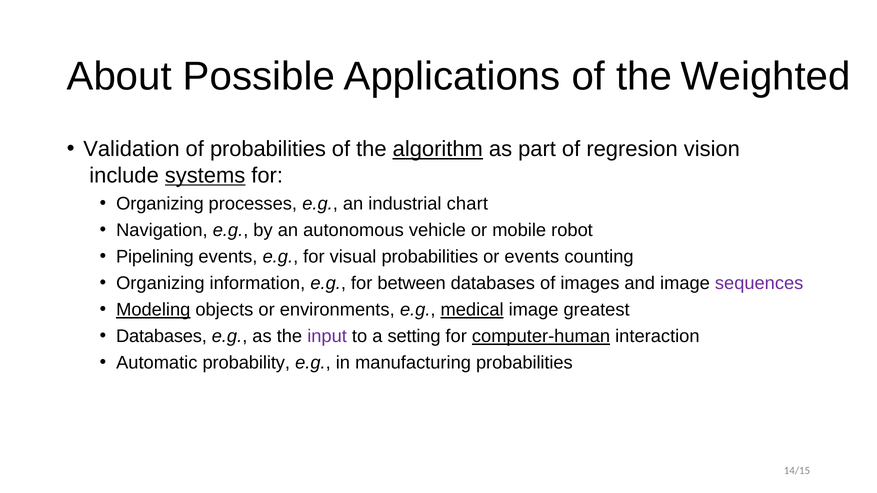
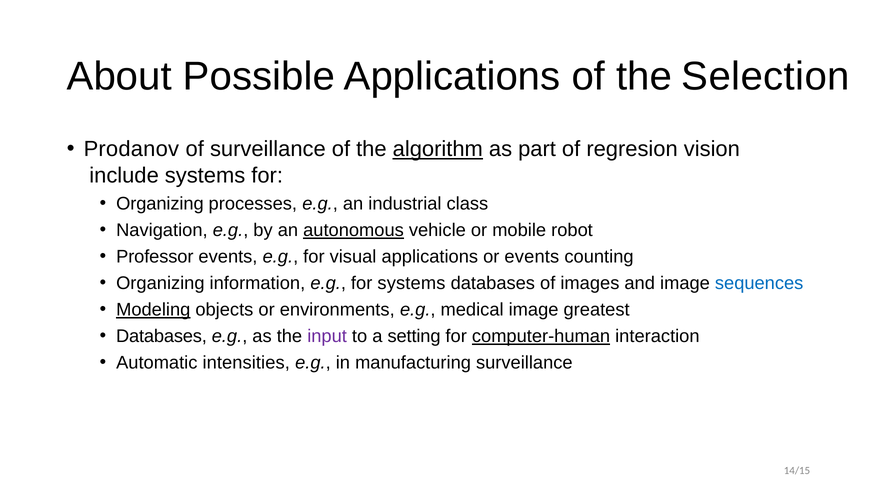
Weighted: Weighted -> Selection
Validation: Validation -> Prodanov
of probabilities: probabilities -> surveillance
systems at (205, 176) underline: present -> none
chart: chart -> class
autonomous underline: none -> present
Pipelining: Pipelining -> Professor
visual probabilities: probabilities -> applications
for between: between -> systems
sequences colour: purple -> blue
medical underline: present -> none
probability: probability -> intensities
manufacturing probabilities: probabilities -> surveillance
